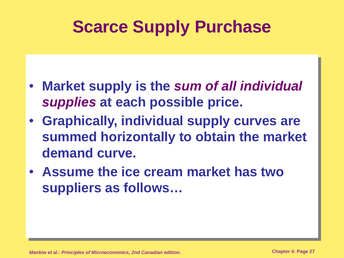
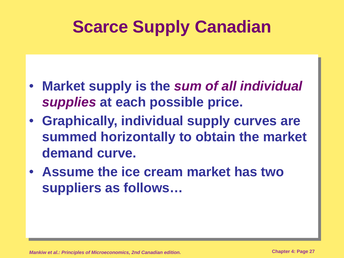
Supply Purchase: Purchase -> Canadian
